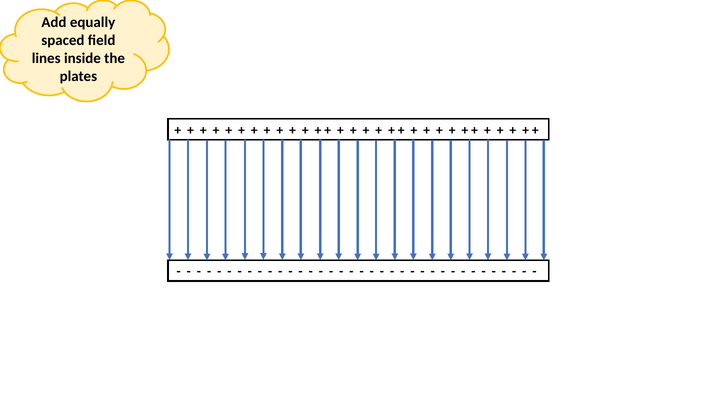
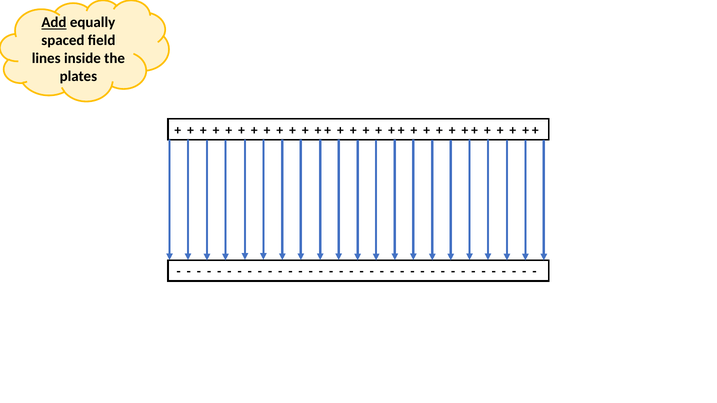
Add underline: none -> present
